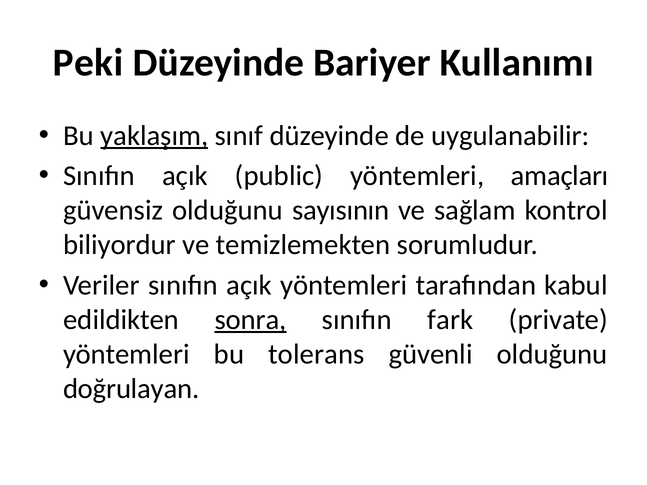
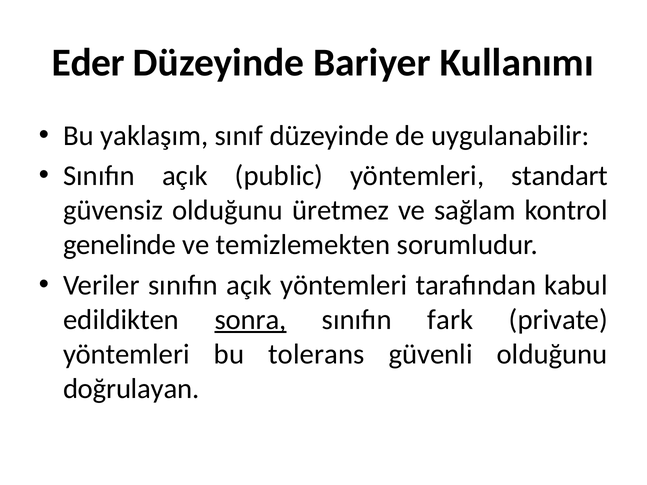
Peki: Peki -> Eder
yaklaşım underline: present -> none
amaçları: amaçları -> standart
sayısının: sayısının -> üretmez
biliyordur: biliyordur -> genelinde
